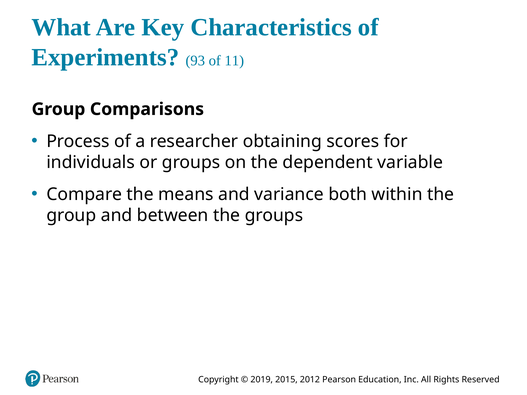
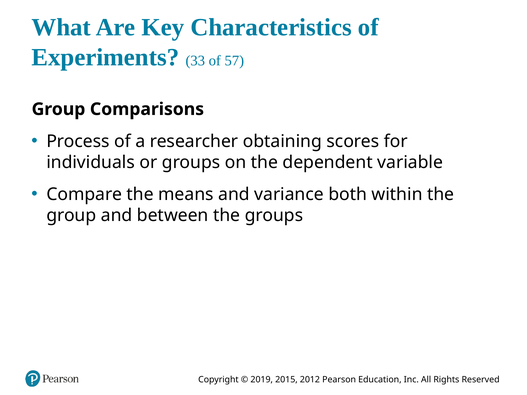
93: 93 -> 33
11: 11 -> 57
